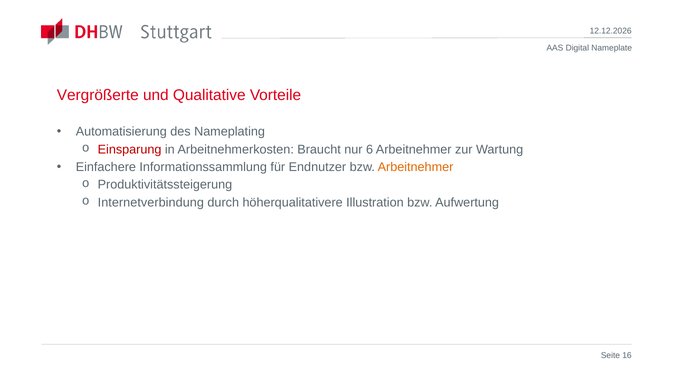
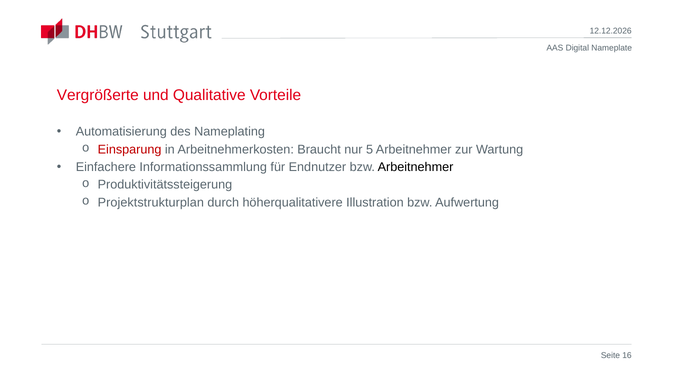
6: 6 -> 5
Arbeitnehmer at (416, 167) colour: orange -> black
Internetverbindung: Internetverbindung -> Projektstrukturplan
